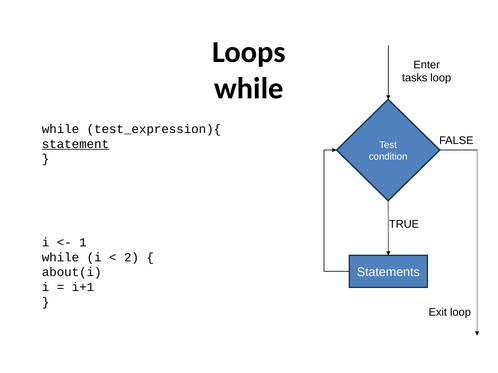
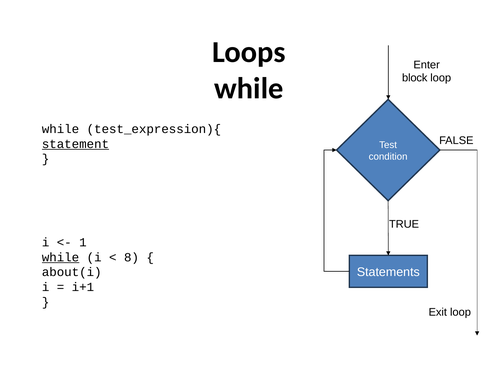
tasks: tasks -> block
while at (61, 258) underline: none -> present
2: 2 -> 8
